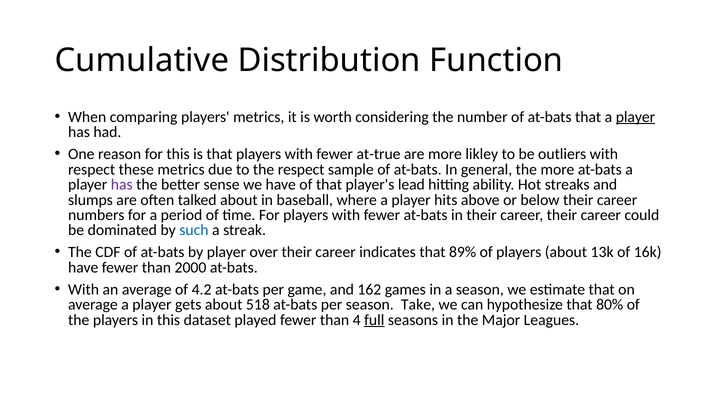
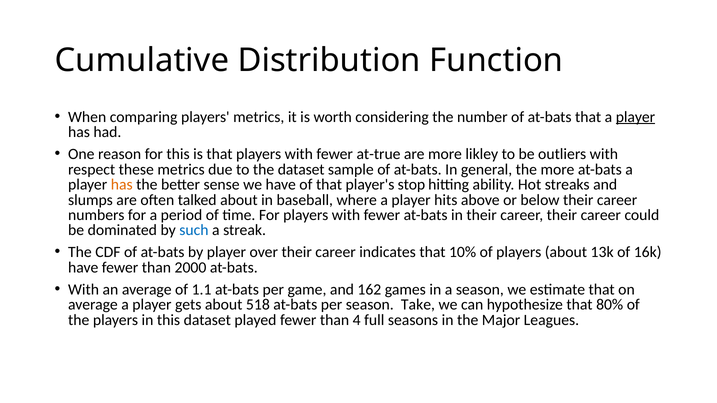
the respect: respect -> dataset
has at (122, 185) colour: purple -> orange
lead: lead -> stop
89%: 89% -> 10%
4.2: 4.2 -> 1.1
full underline: present -> none
